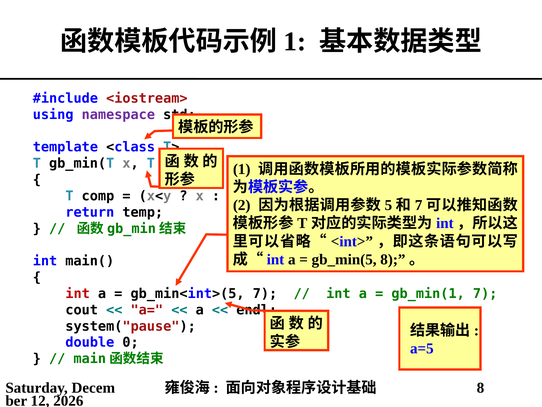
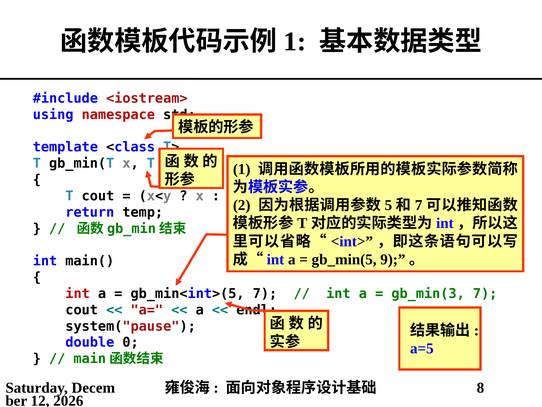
namespace colour: purple -> red
T comp: comp -> cout
gb_min(5 8: 8 -> 9
gb_min(1: gb_min(1 -> gb_min(3
